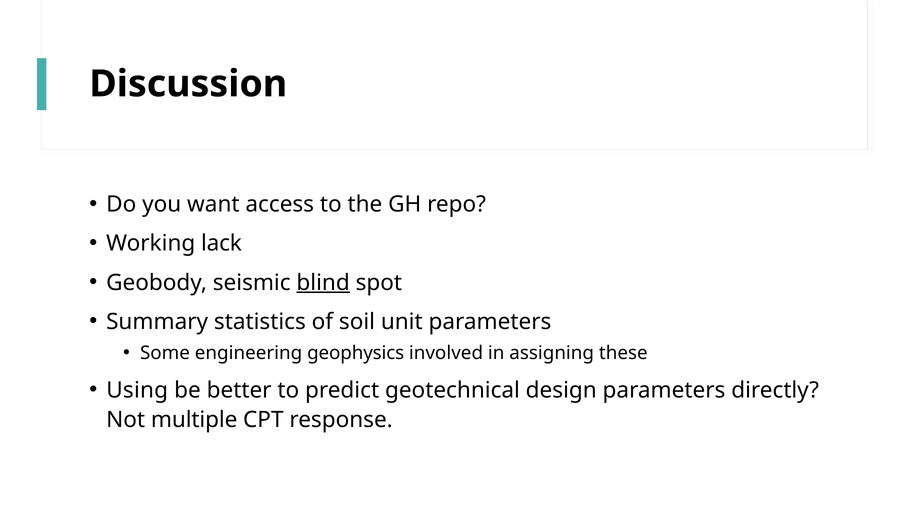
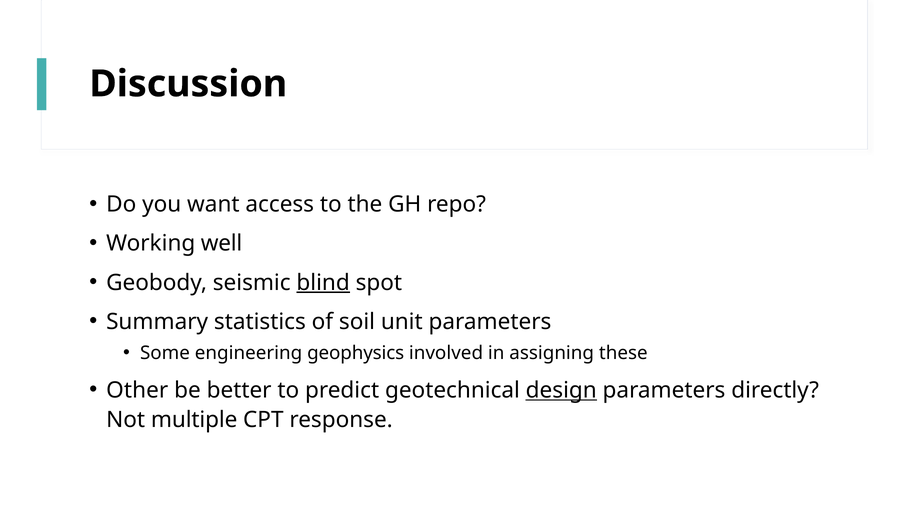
lack: lack -> well
Using: Using -> Other
design underline: none -> present
